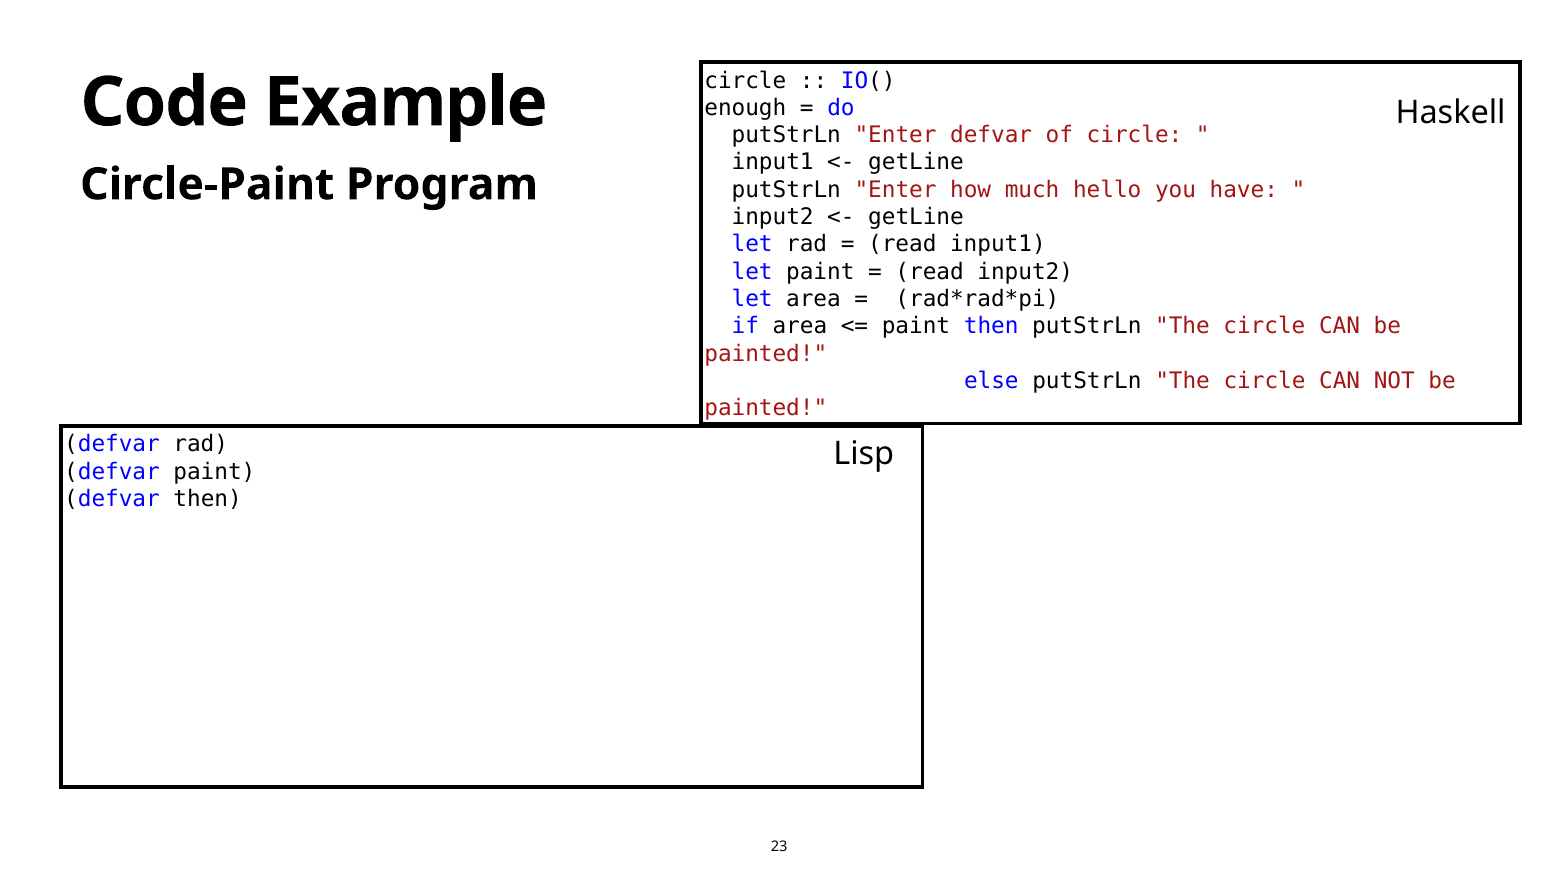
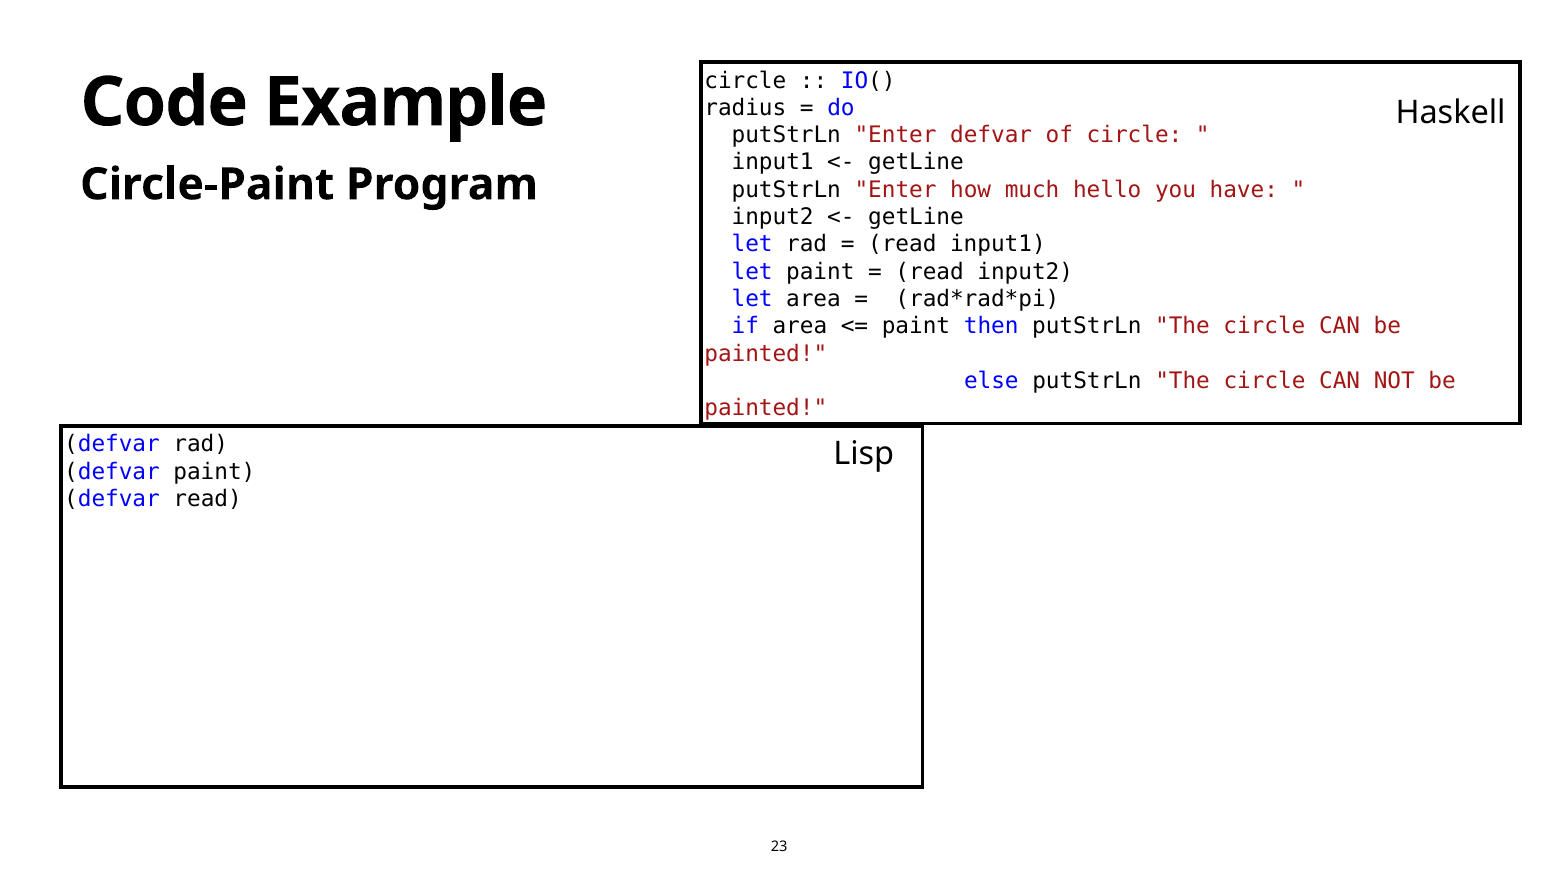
enough: enough -> radius
defvar then: then -> read
